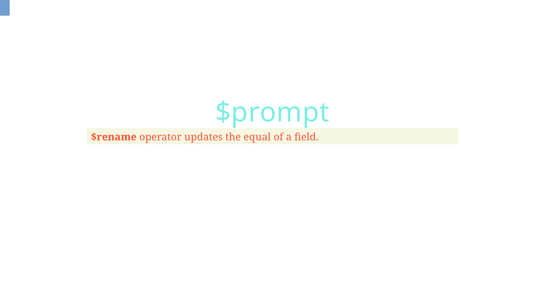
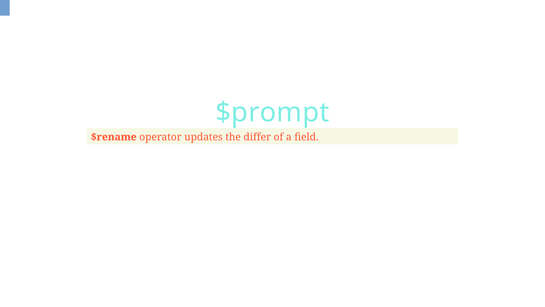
equal: equal -> differ
